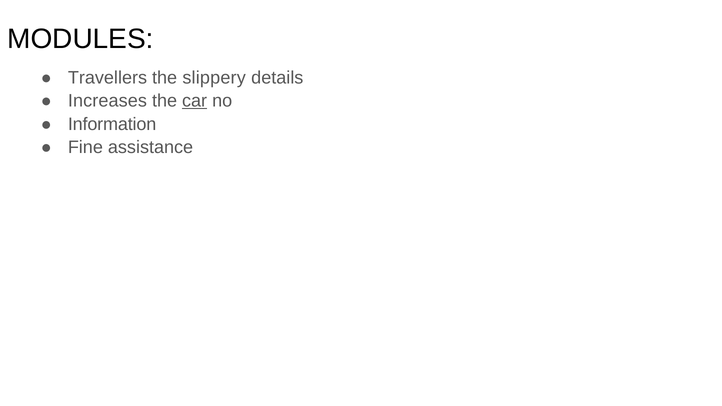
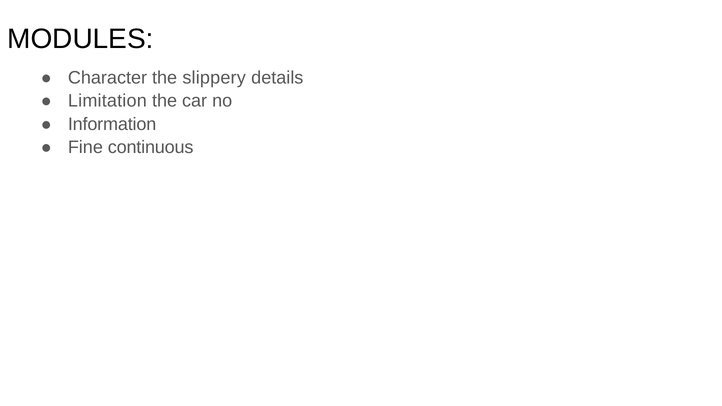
Travellers: Travellers -> Character
Increases: Increases -> Limitation
car underline: present -> none
assistance: assistance -> continuous
